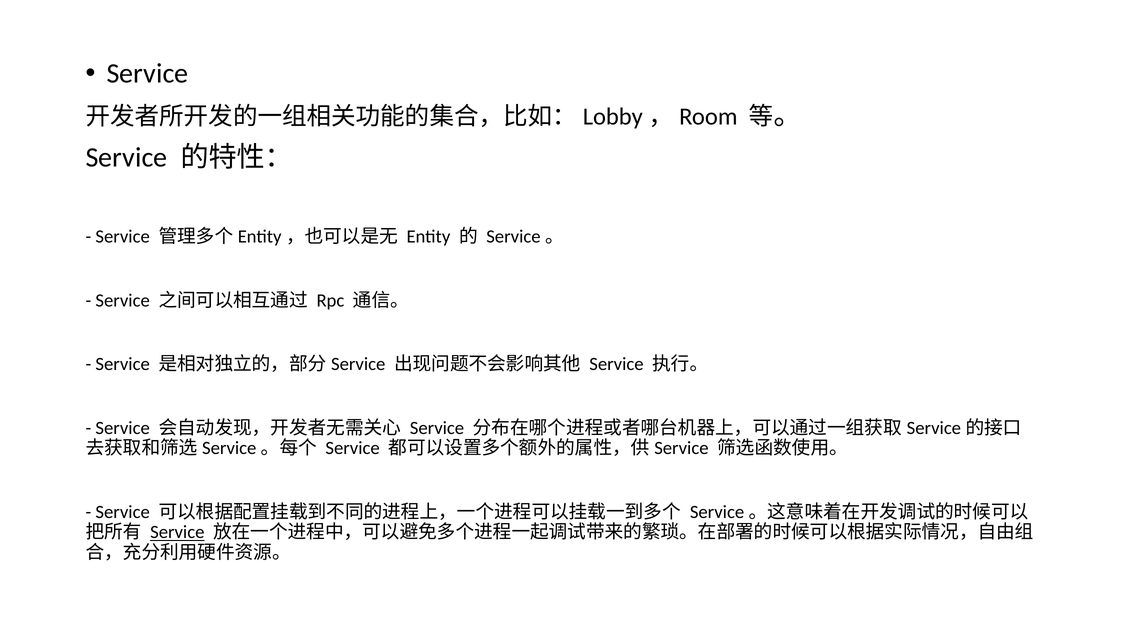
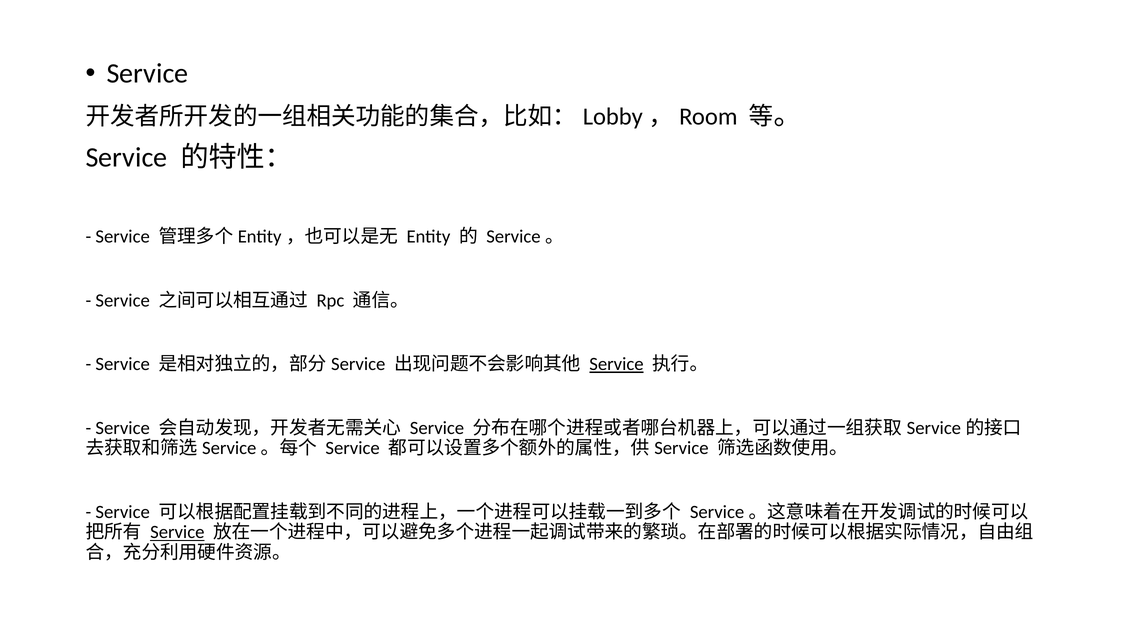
Service at (616, 364) underline: none -> present
